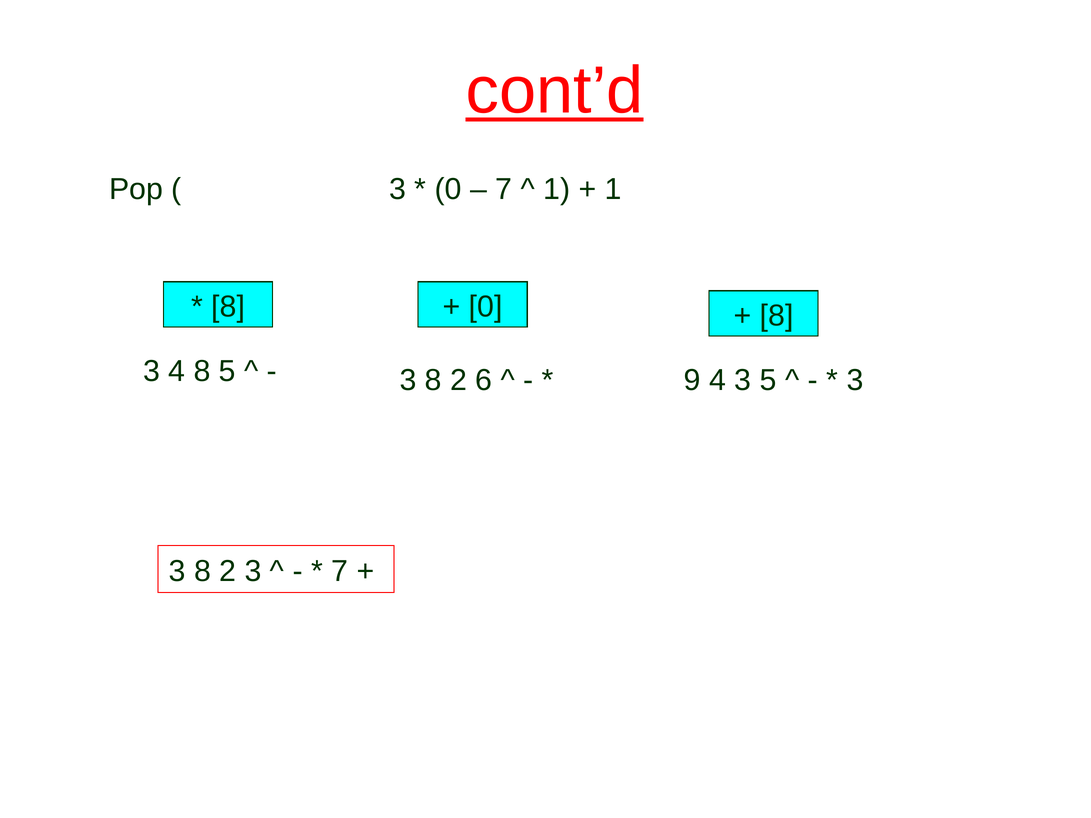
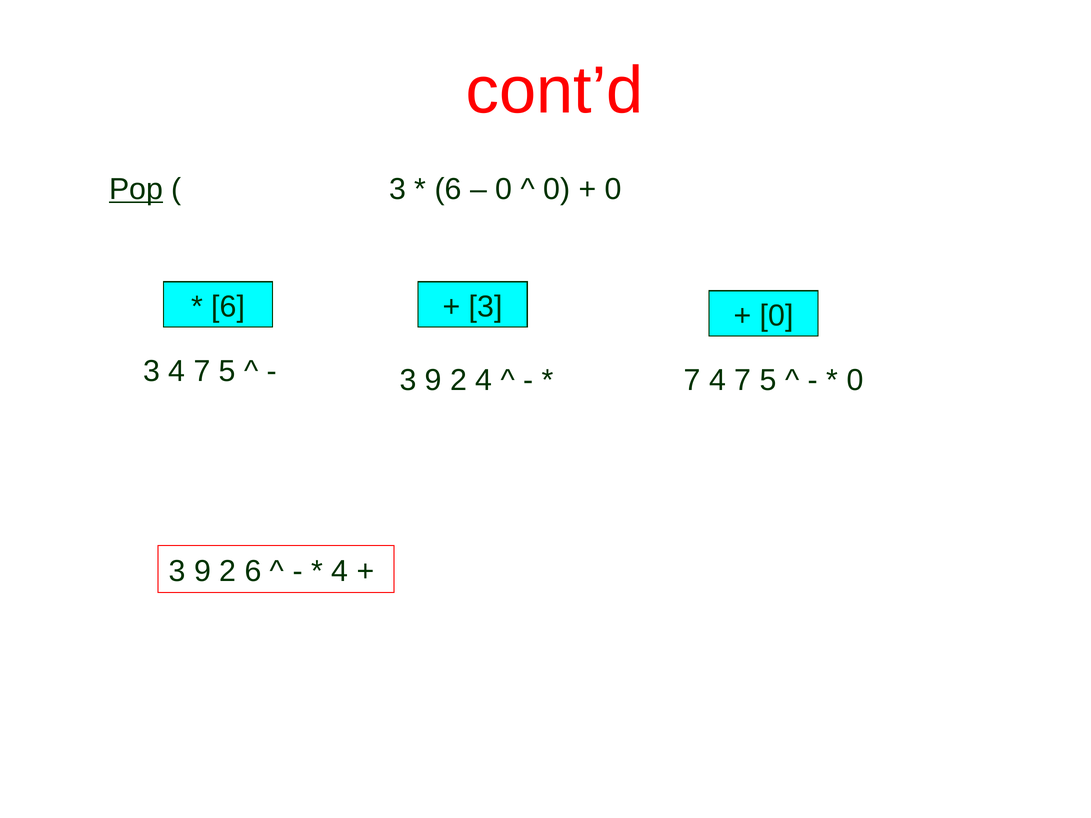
cont’d underline: present -> none
Pop underline: none -> present
0 at (448, 189): 0 -> 6
7 at (504, 189): 7 -> 0
1 at (557, 189): 1 -> 0
1 at (613, 189): 1 -> 0
8 at (228, 307): 8 -> 6
0 at (486, 307): 0 -> 3
8 at (777, 316): 8 -> 0
3 4 8: 8 -> 7
8 at (433, 380): 8 -> 9
2 6: 6 -> 4
9 at (692, 380): 9 -> 7
3 at (743, 380): 3 -> 7
3 at (855, 380): 3 -> 0
8 at (203, 571): 8 -> 9
2 3: 3 -> 6
7 at (340, 571): 7 -> 4
